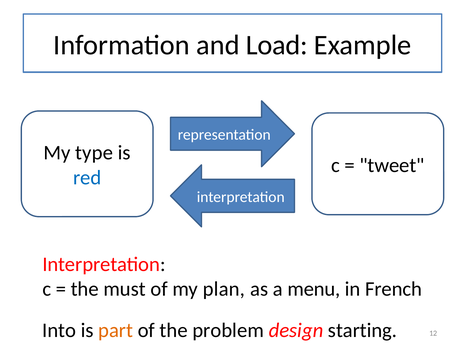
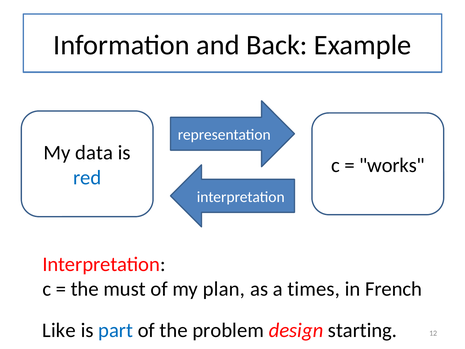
Load: Load -> Back
type: type -> data
tweet: tweet -> works
menu: menu -> times
Into: Into -> Like
part colour: orange -> blue
